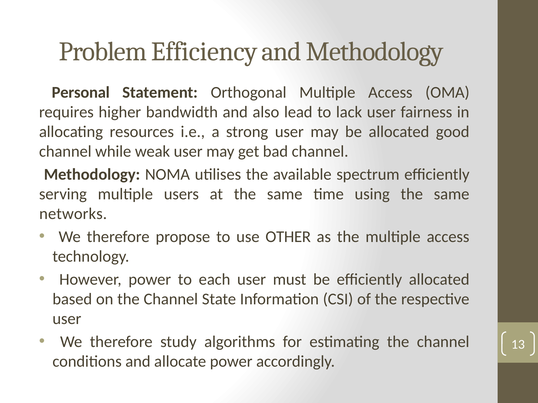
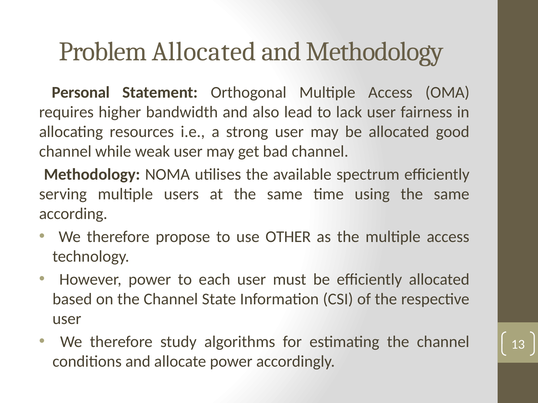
Problem Efficiency: Efficiency -> Allocated
networks: networks -> according
